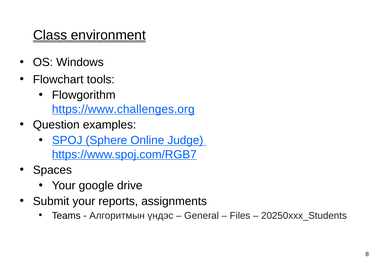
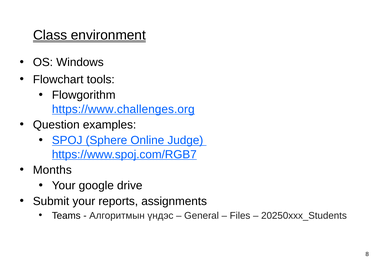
Spaces: Spaces -> Months
